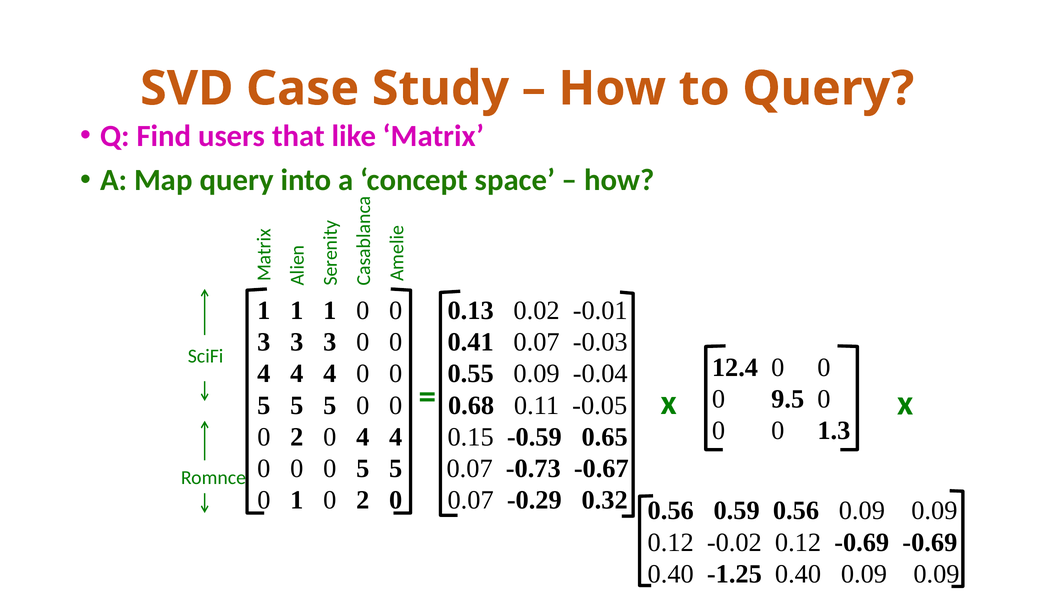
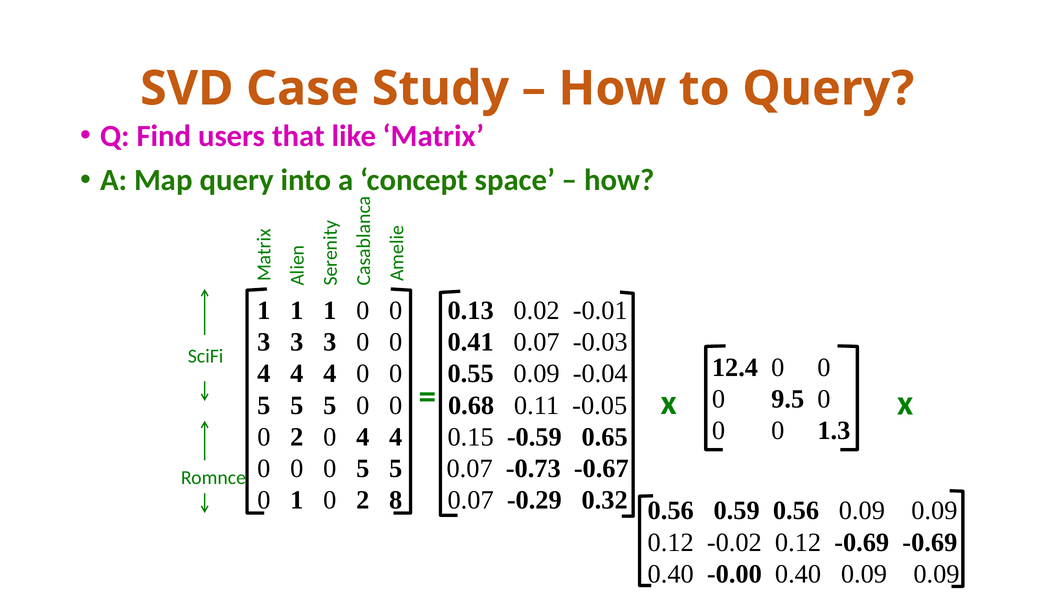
1 0 2 0: 0 -> 8
-1.25: -1.25 -> -0.00
